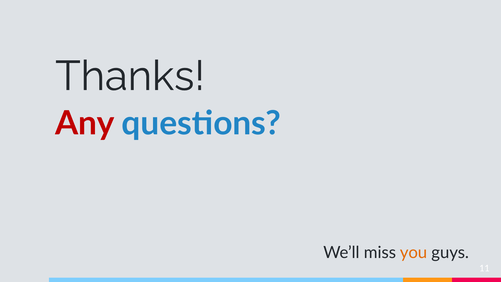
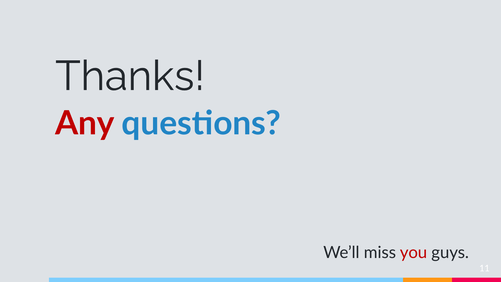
you colour: orange -> red
